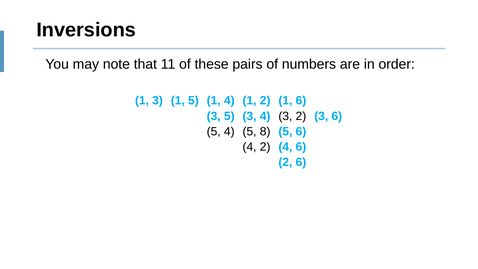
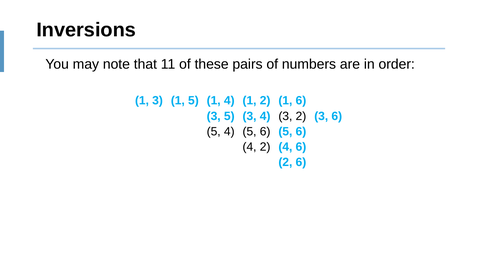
4 5 8: 8 -> 6
